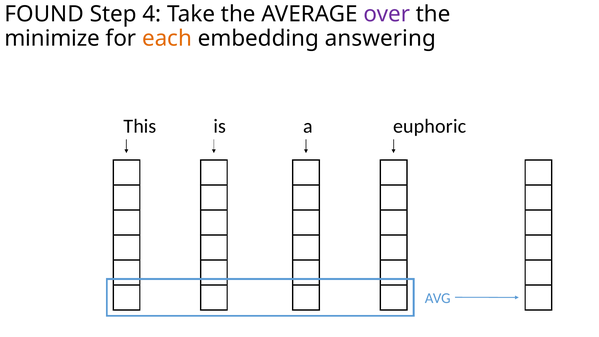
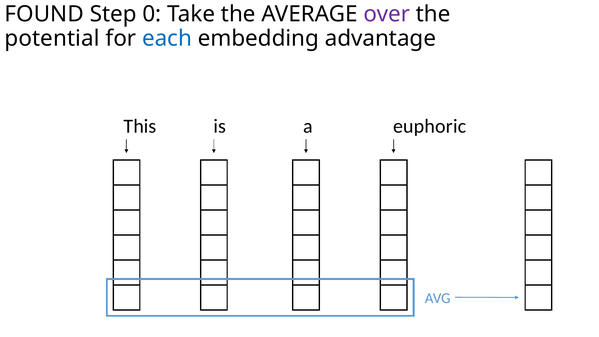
4: 4 -> 0
minimize: minimize -> potential
each colour: orange -> blue
answering: answering -> advantage
